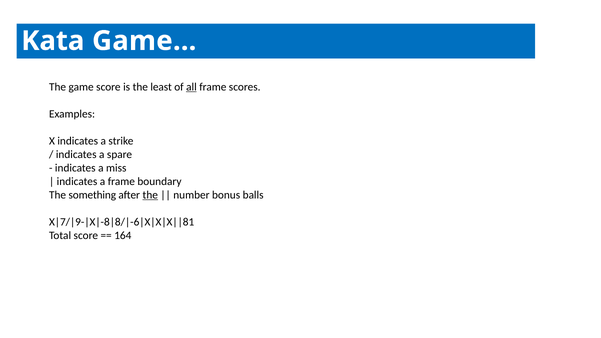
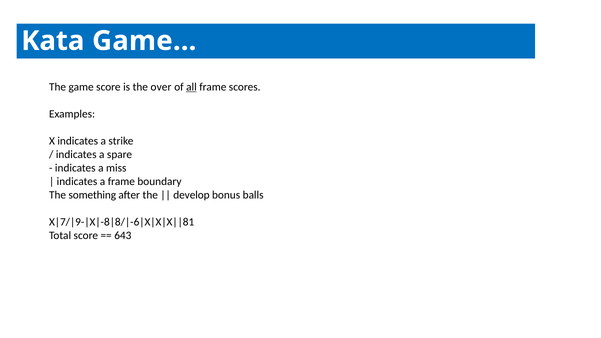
least: least -> over
the at (150, 195) underline: present -> none
number: number -> develop
164: 164 -> 643
